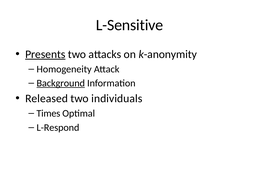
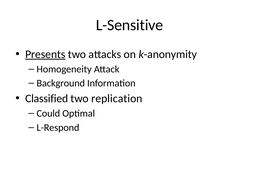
Background underline: present -> none
Released: Released -> Classified
individuals: individuals -> replication
Times: Times -> Could
